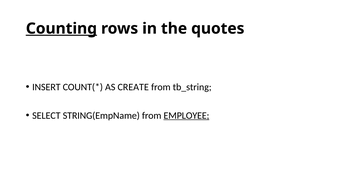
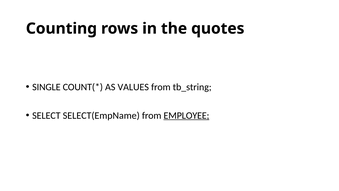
Counting underline: present -> none
INSERT: INSERT -> SINGLE
CREATE: CREATE -> VALUES
STRING(EmpName: STRING(EmpName -> SELECT(EmpName
